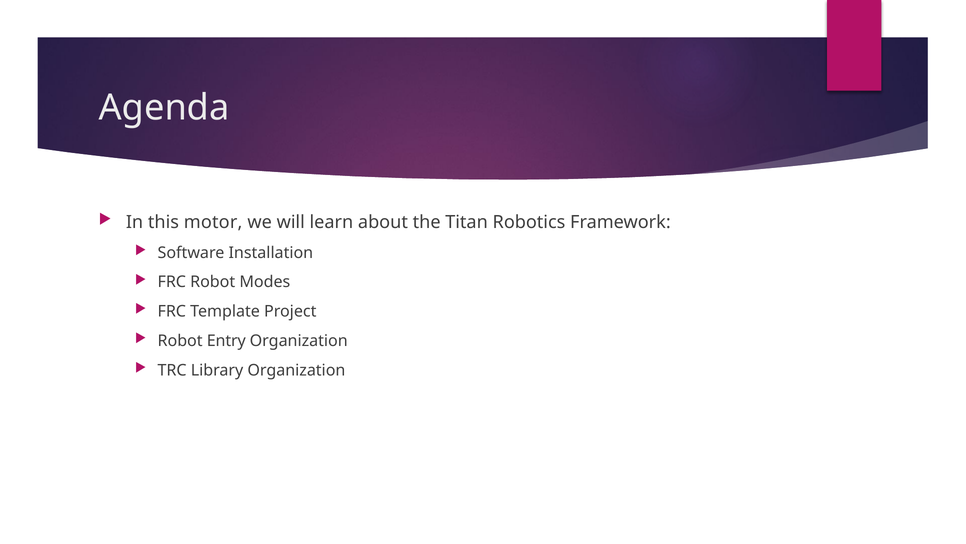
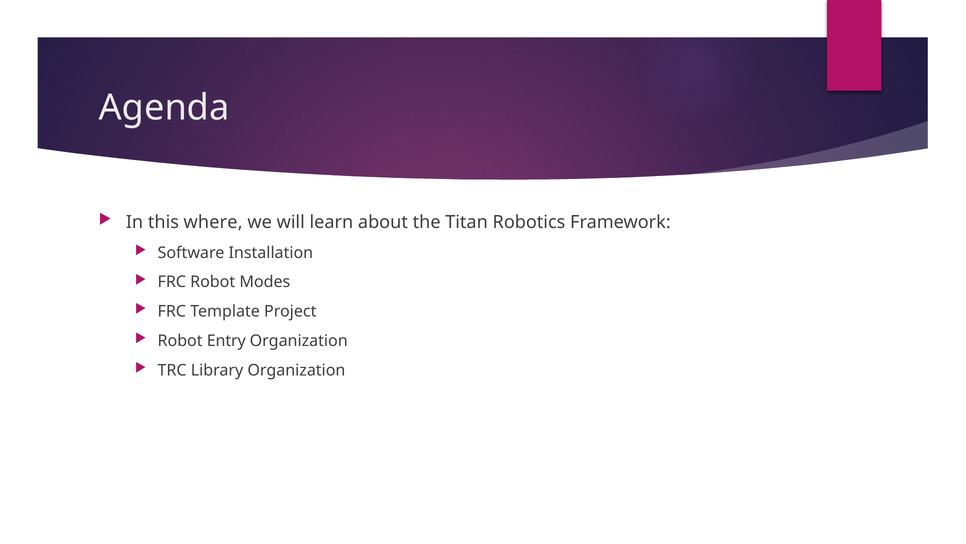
motor: motor -> where
